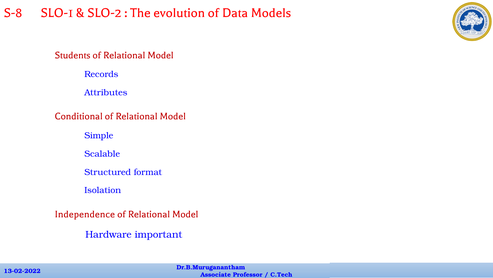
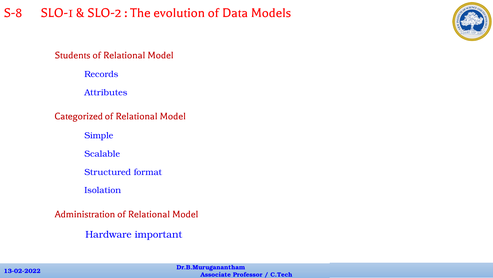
Conditional: Conditional -> Categorized
Independence: Independence -> Administration
